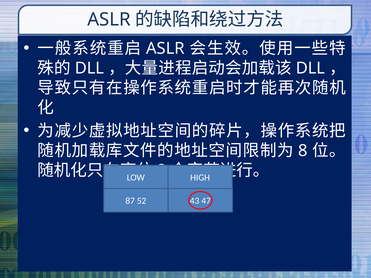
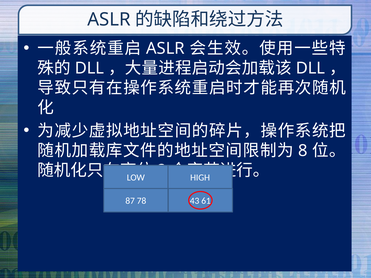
52: 52 -> 78
47: 47 -> 61
